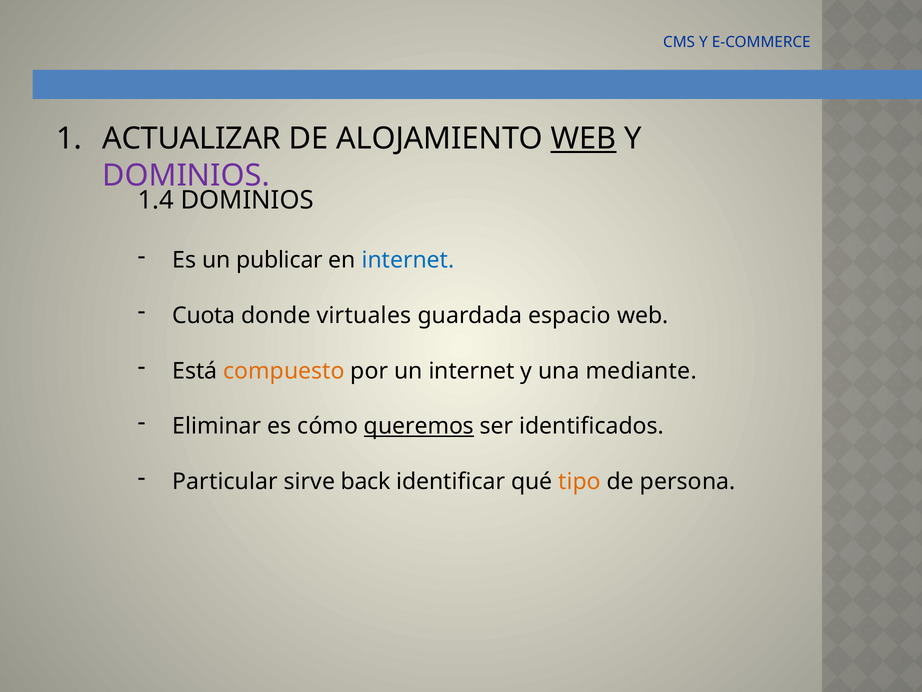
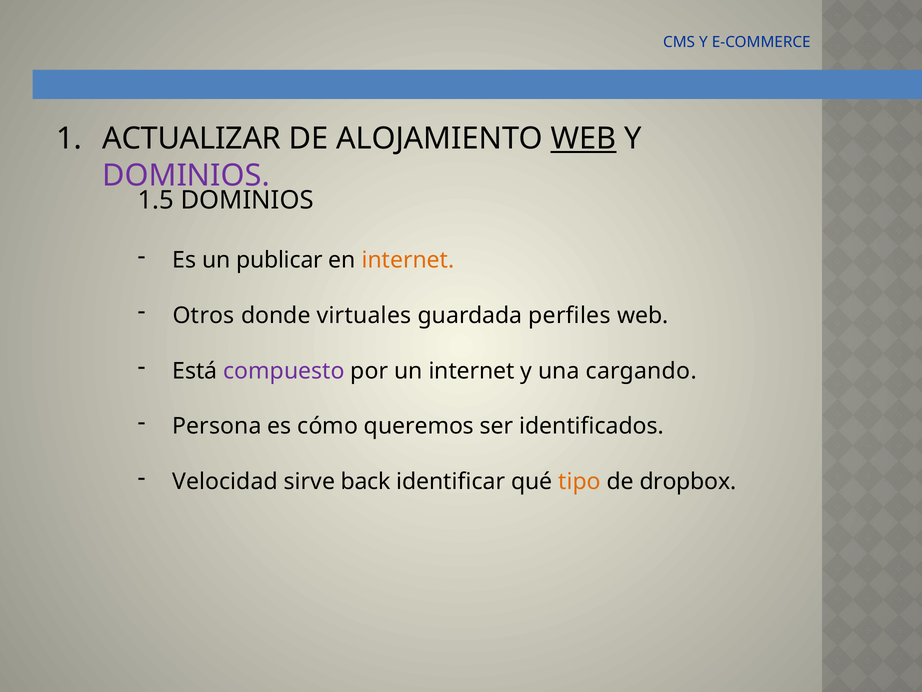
1.4: 1.4 -> 1.5
internet at (408, 260) colour: blue -> orange
Cuota: Cuota -> Otros
espacio: espacio -> perfiles
compuesto colour: orange -> purple
mediante: mediante -> cargando
Eliminar: Eliminar -> Persona
queremos underline: present -> none
Particular: Particular -> Velocidad
persona: persona -> dropbox
